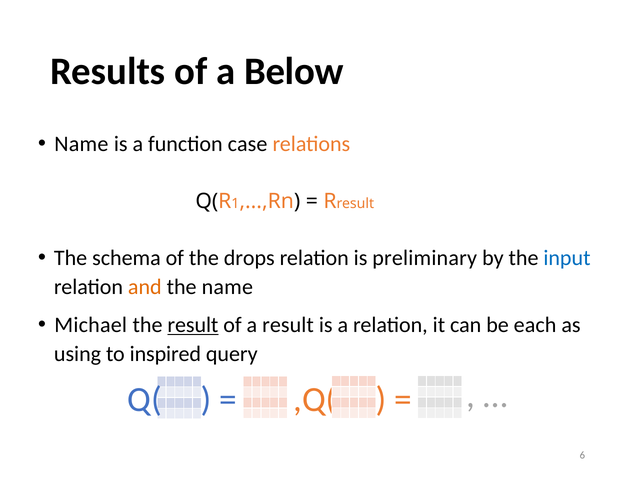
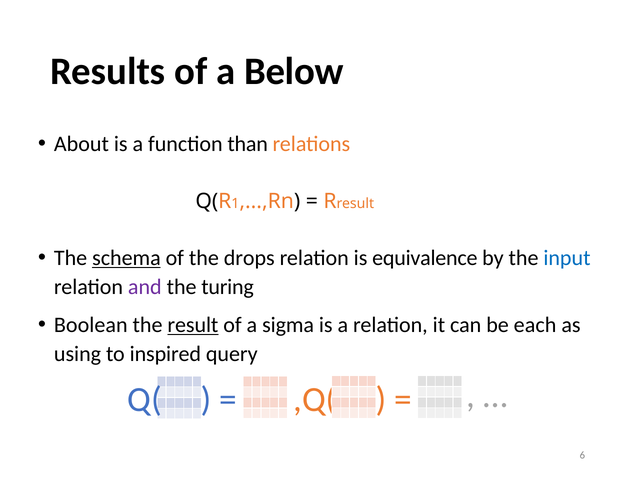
Name at (81, 144): Name -> About
case: case -> than
schema underline: none -> present
preliminary: preliminary -> equivalence
and colour: orange -> purple
the name: name -> turing
Michael: Michael -> Boolean
a result: result -> sigma
